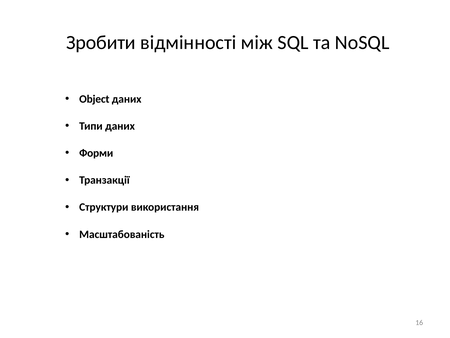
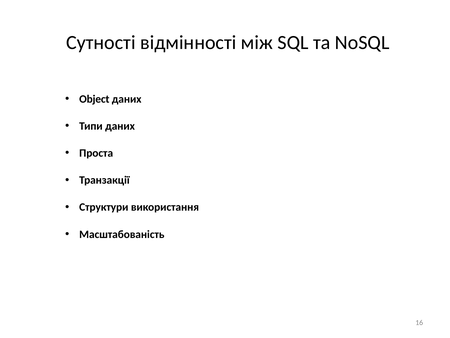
Зробити: Зробити -> Сутності
Форми: Форми -> Проста
